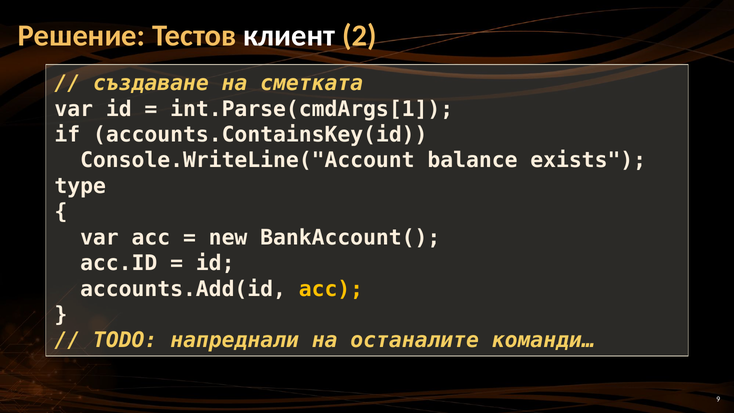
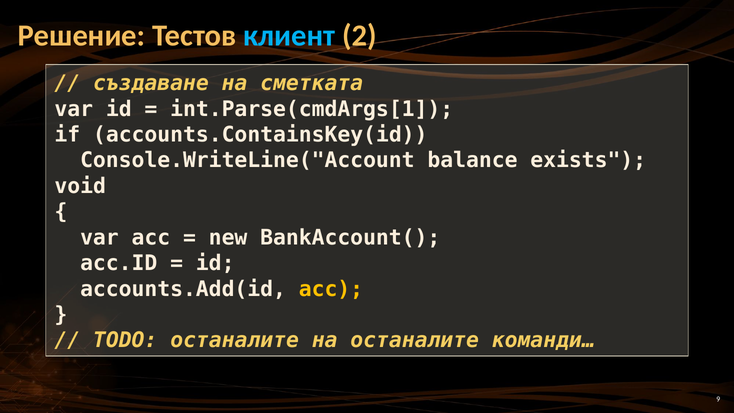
клиент colour: white -> light blue
type: type -> void
TODO напреднали: напреднали -> останалите
